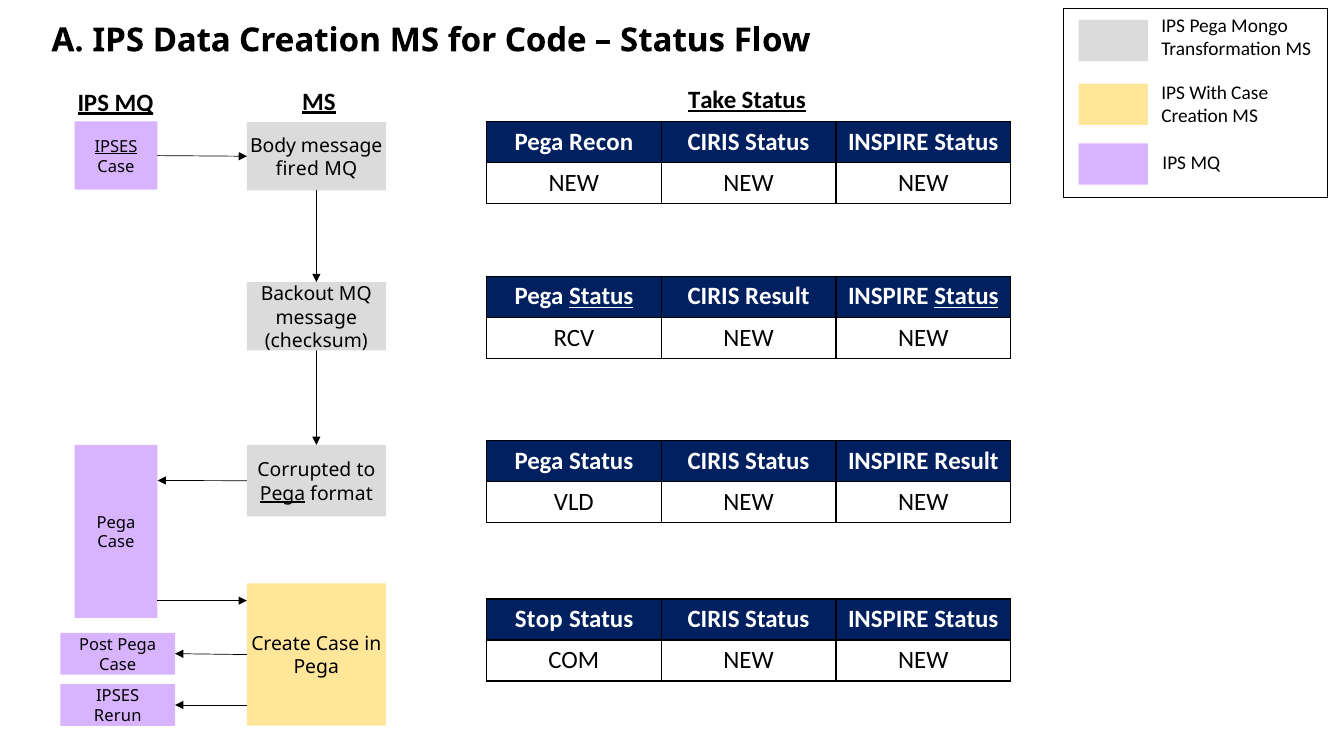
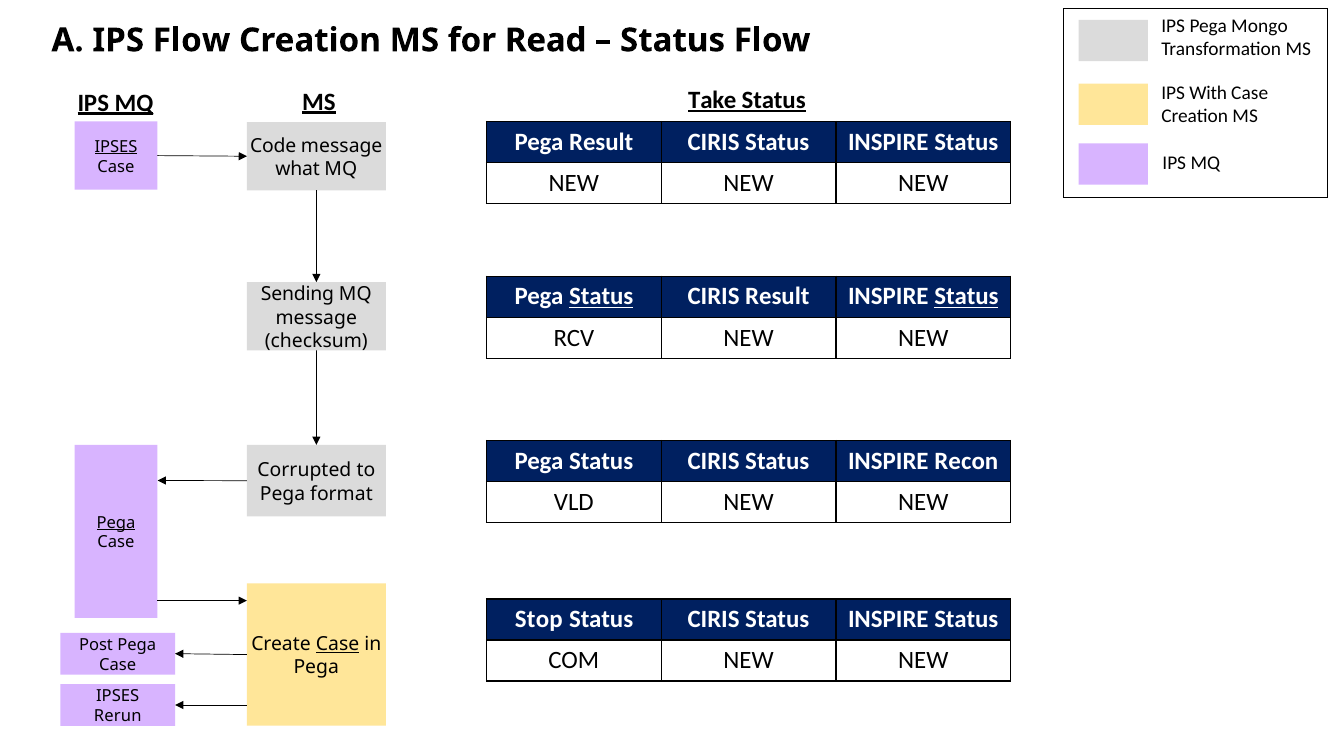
IPS Data: Data -> Flow
Code: Code -> Read
Pega Recon: Recon -> Result
Body: Body -> Code
fired: fired -> what
Backout: Backout -> Sending
INSPIRE Result: Result -> Recon
Pega at (283, 494) underline: present -> none
Pega at (116, 523) underline: none -> present
Case at (338, 644) underline: none -> present
